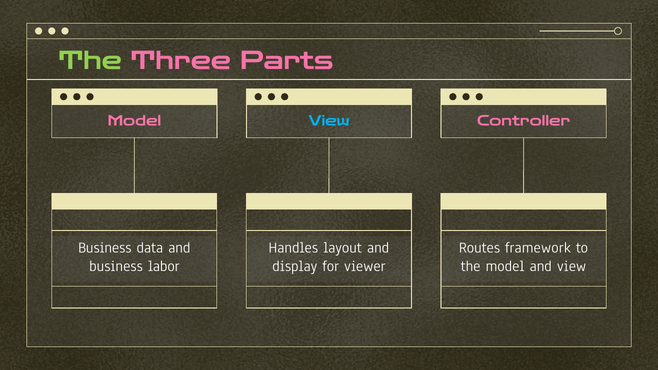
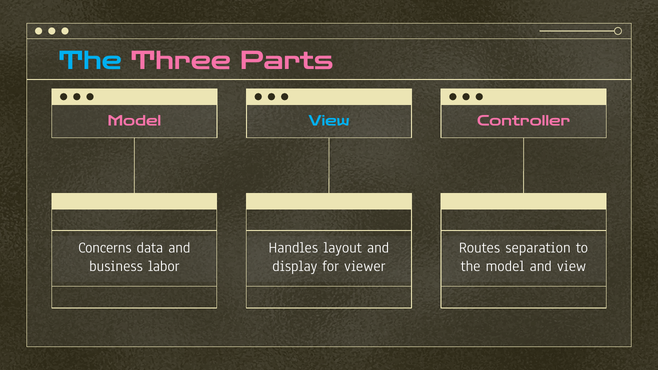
The at (90, 61) colour: light green -> light blue
Business at (105, 248): Business -> Concerns
framework: framework -> separation
